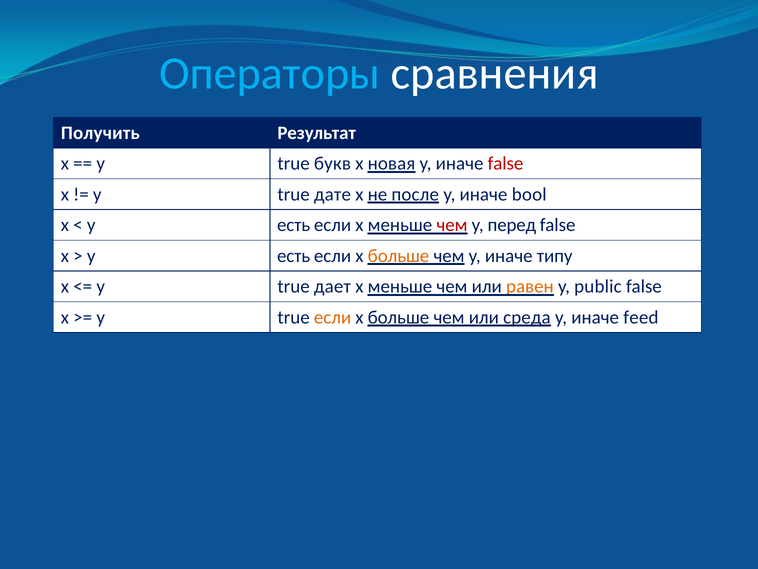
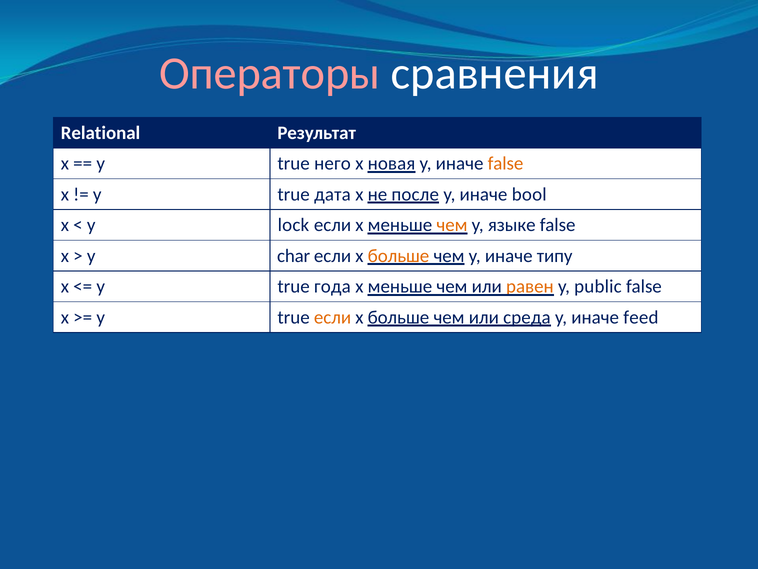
Операторы colour: light blue -> pink
Получить: Получить -> Relational
букв: букв -> него
false at (506, 163) colour: red -> orange
дате: дате -> дата
есть at (294, 225): есть -> lock
чем at (452, 225) colour: red -> orange
перед: перед -> языке
есть at (294, 256): есть -> char
дает: дает -> года
